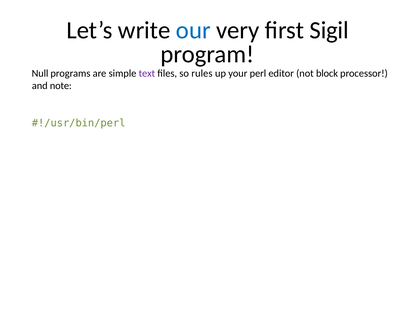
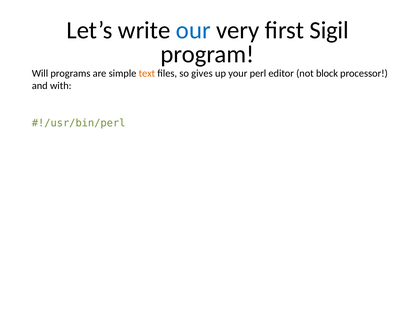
Null: Null -> Will
text colour: purple -> orange
rules: rules -> gives
note: note -> with
